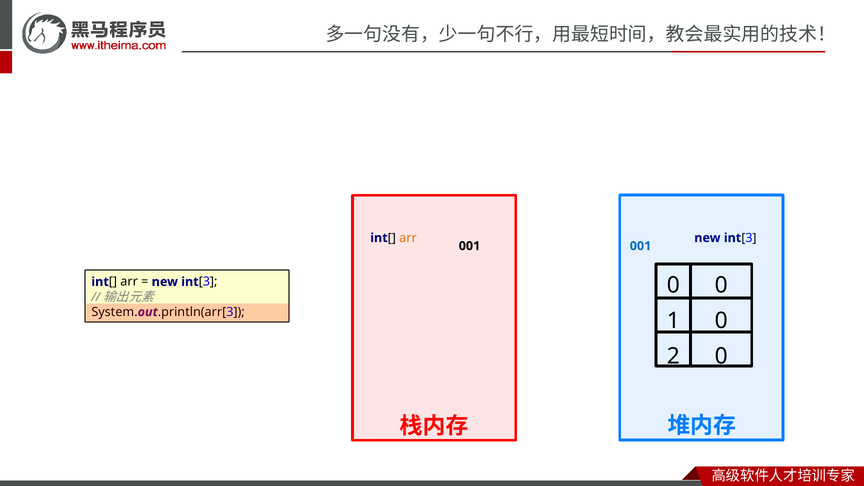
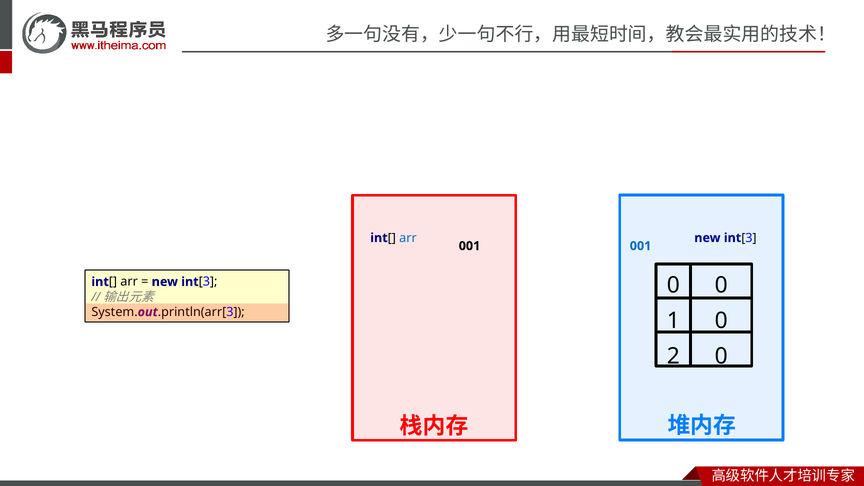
arr at (408, 238) colour: orange -> blue
